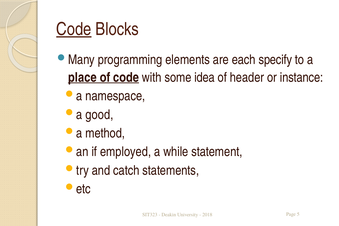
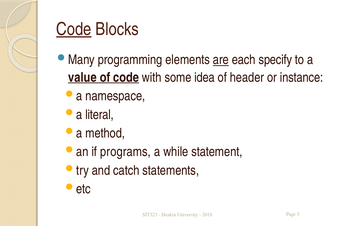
are underline: none -> present
place: place -> value
good: good -> literal
employed: employed -> programs
